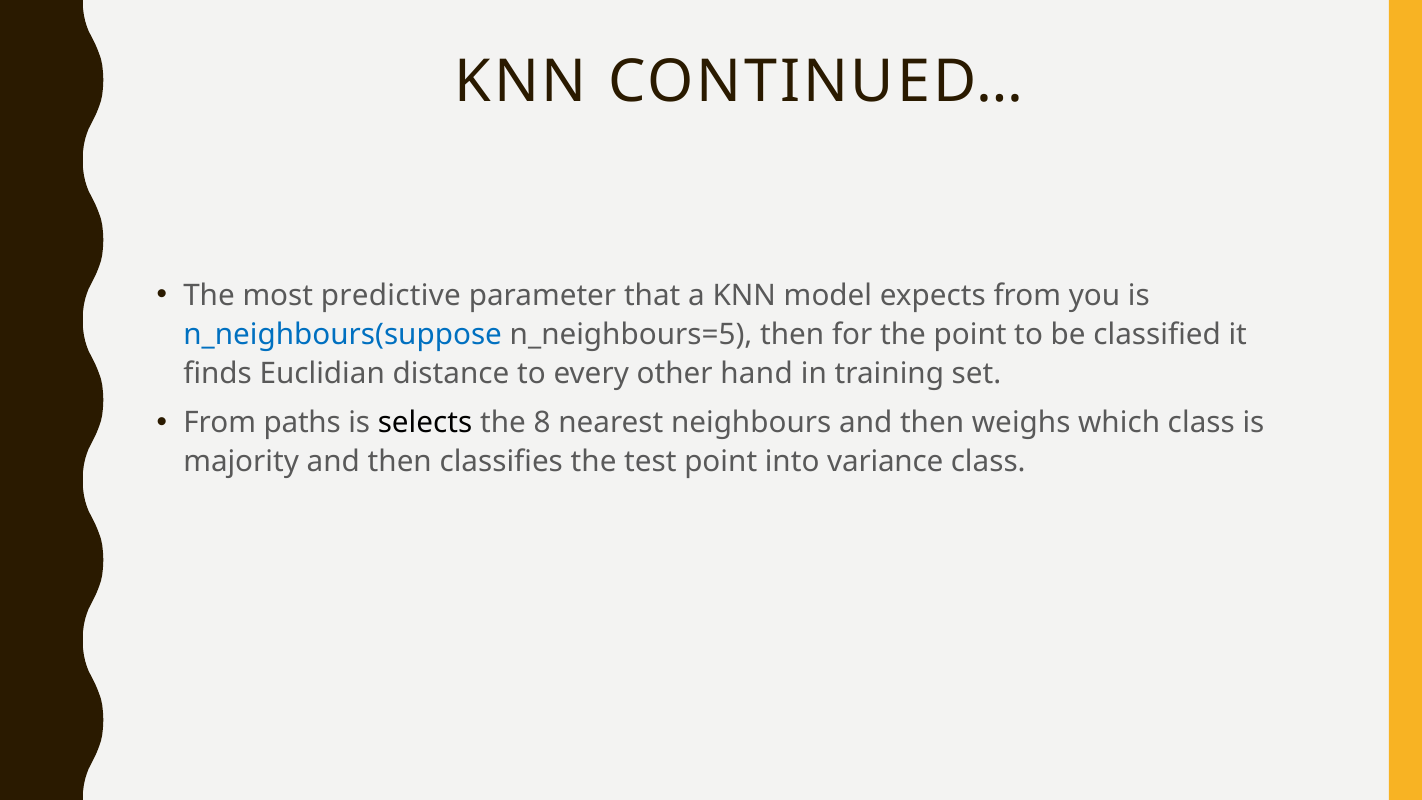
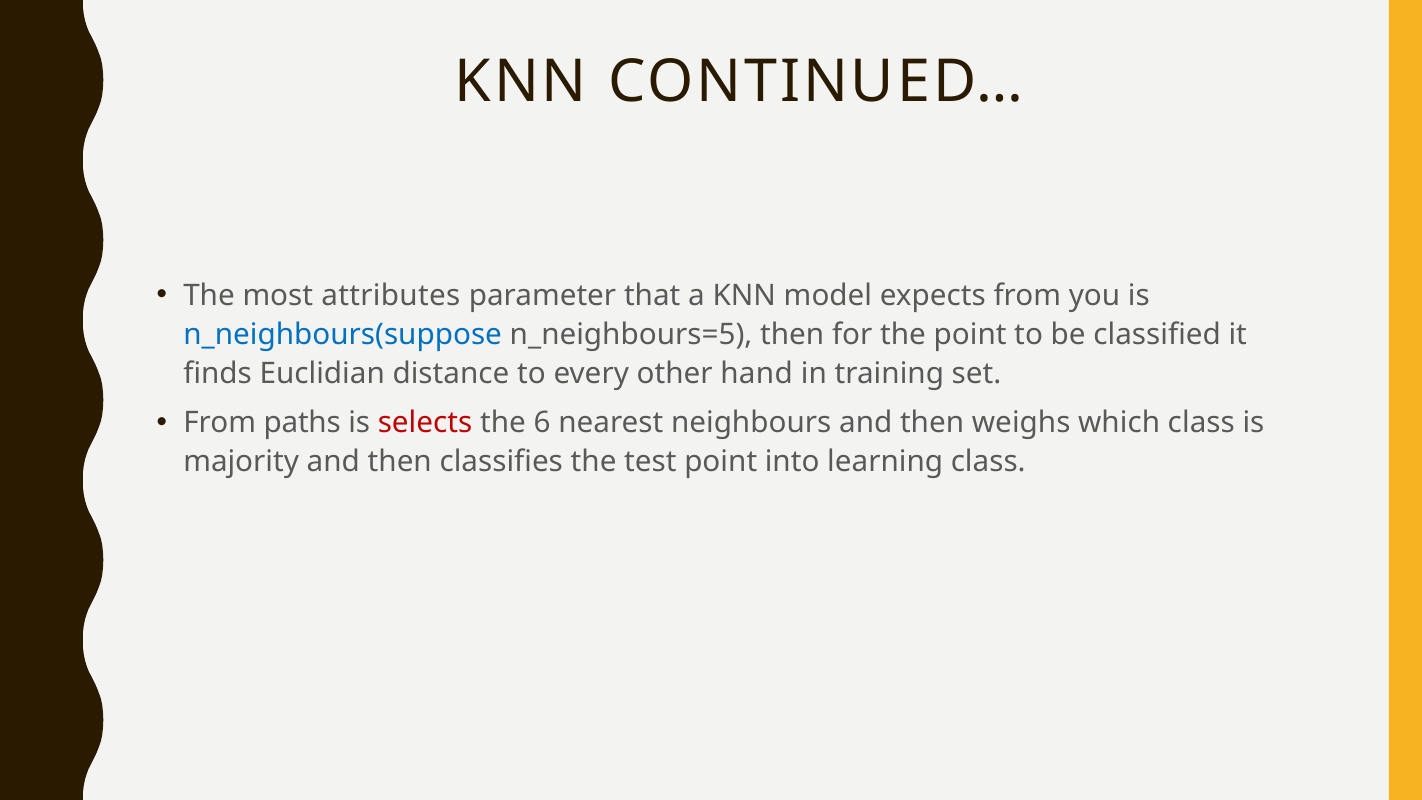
predictive: predictive -> attributes
selects colour: black -> red
8: 8 -> 6
variance: variance -> learning
